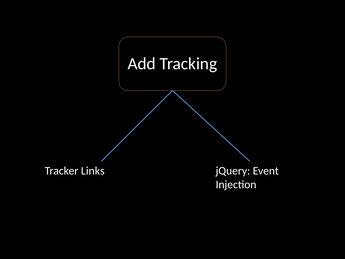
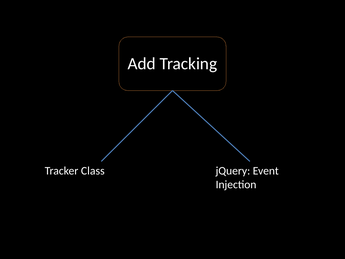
Links: Links -> Class
